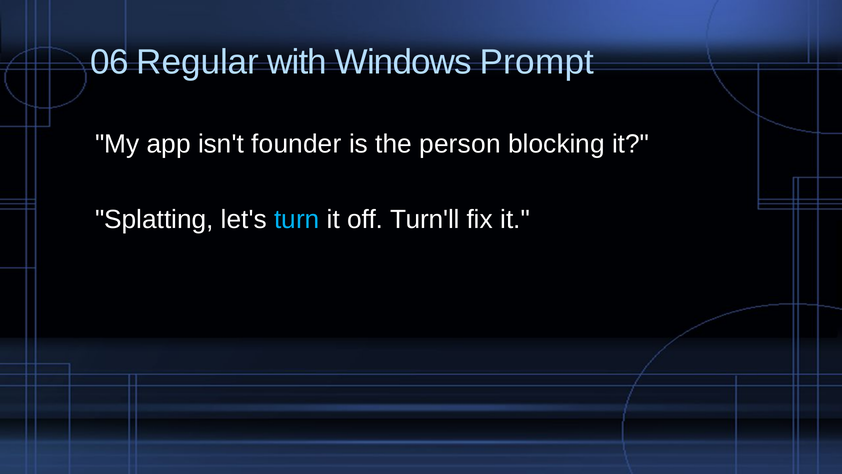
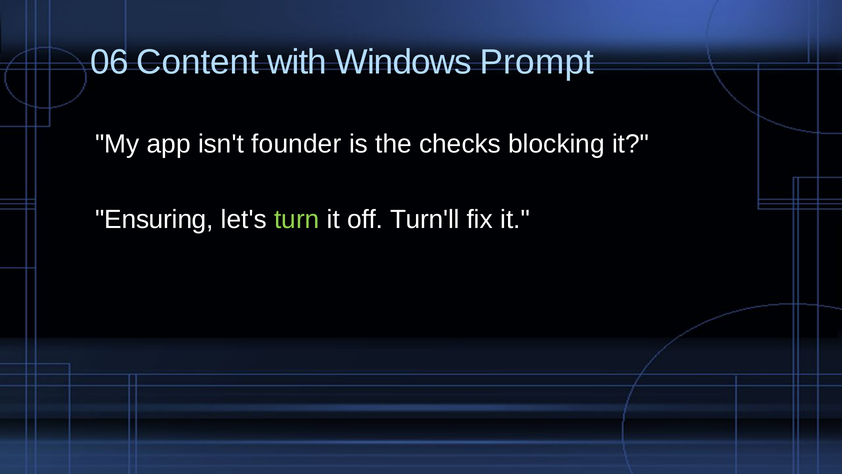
Regular: Regular -> Content
person: person -> checks
Splatting: Splatting -> Ensuring
turn colour: light blue -> light green
